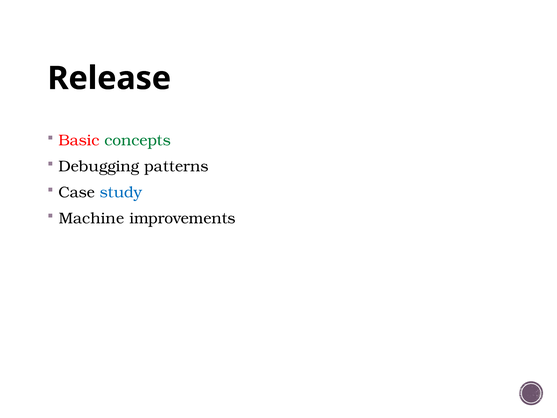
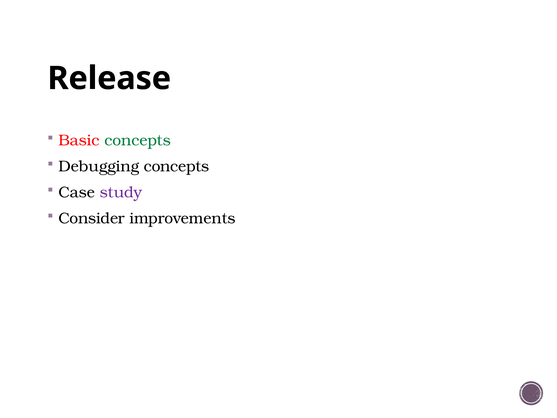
Debugging patterns: patterns -> concepts
study colour: blue -> purple
Machine: Machine -> Consider
